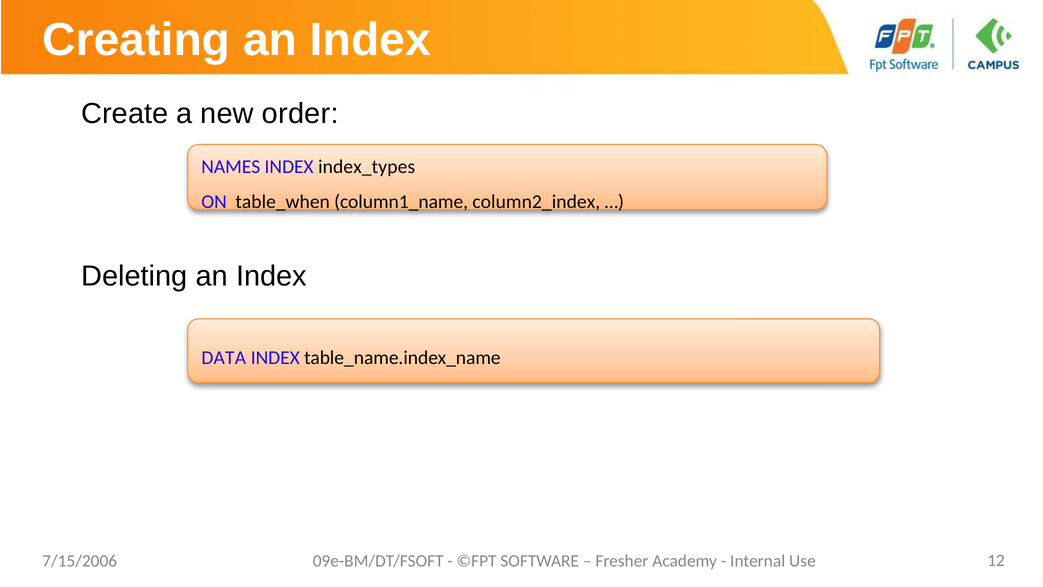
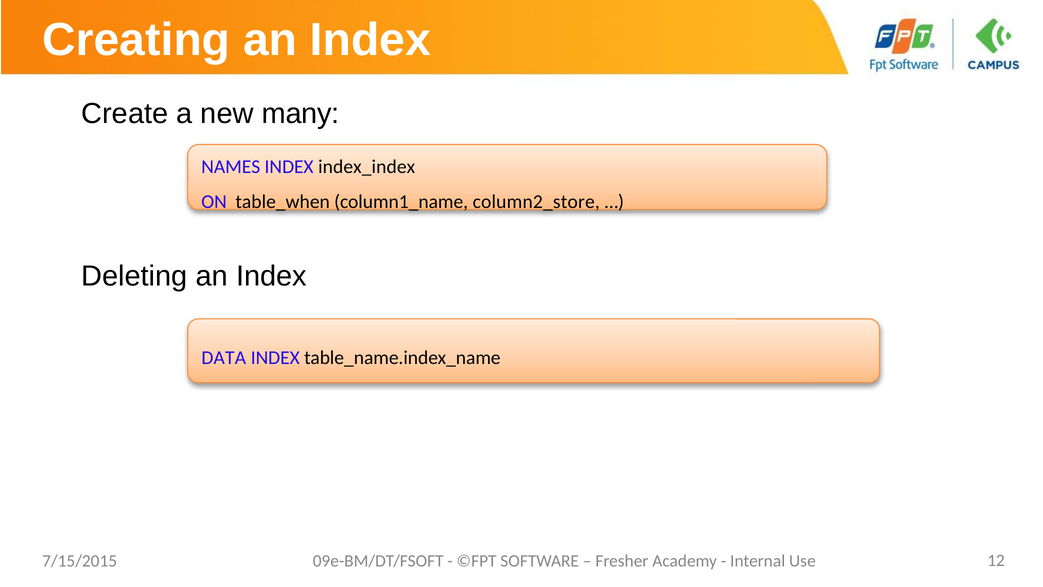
order: order -> many
index_types: index_types -> index_index
column2_index: column2_index -> column2_store
7/15/2006: 7/15/2006 -> 7/15/2015
